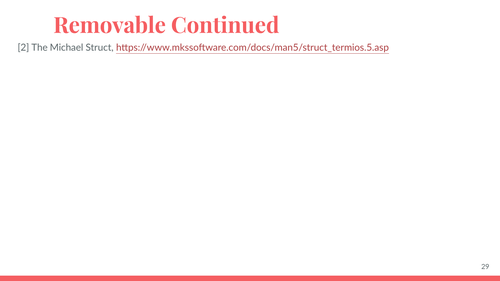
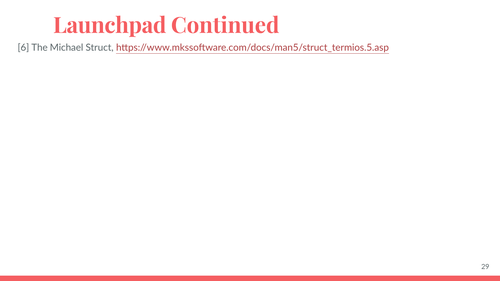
Removable: Removable -> Launchpad
2: 2 -> 6
